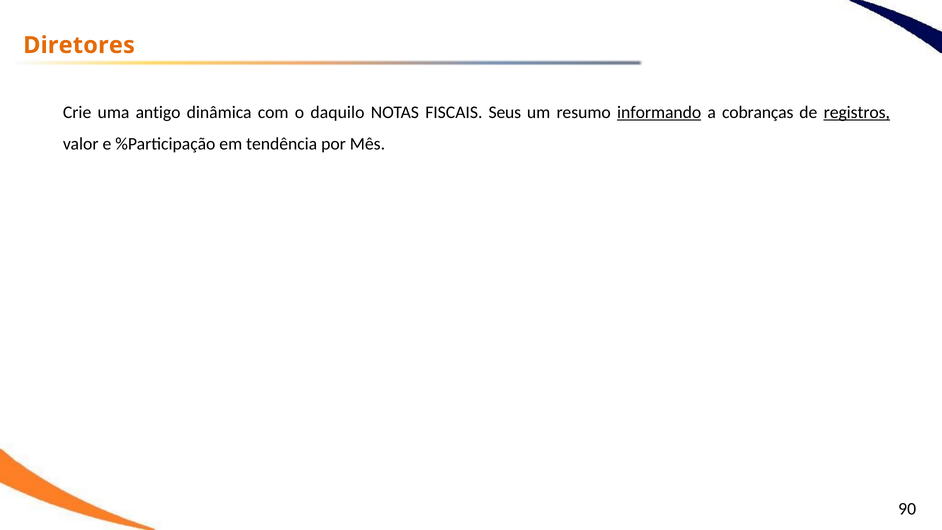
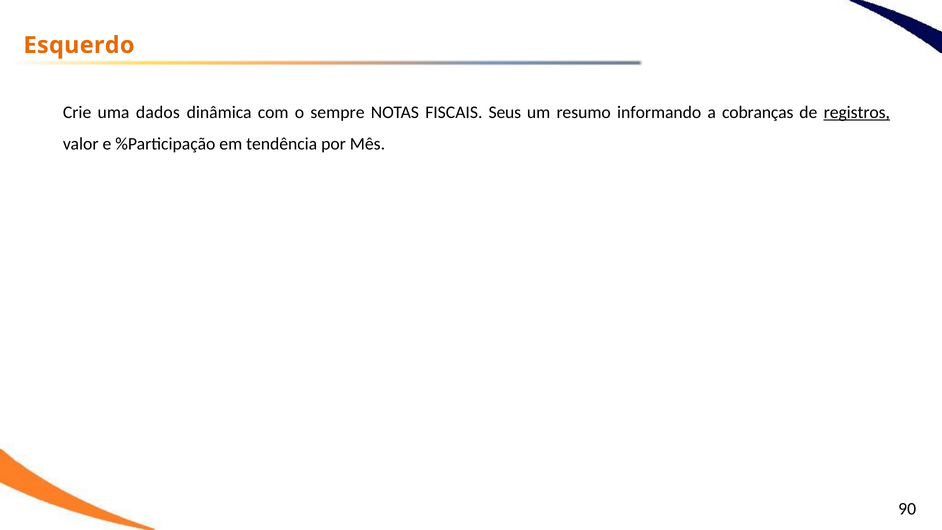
Diretores: Diretores -> Esquerdo
antigo: antigo -> dados
daquilo: daquilo -> sempre
informando underline: present -> none
